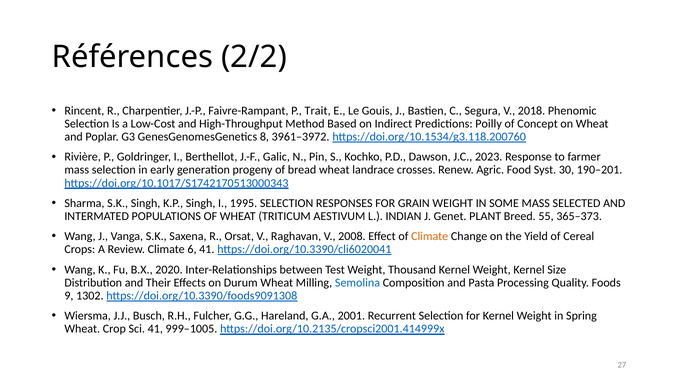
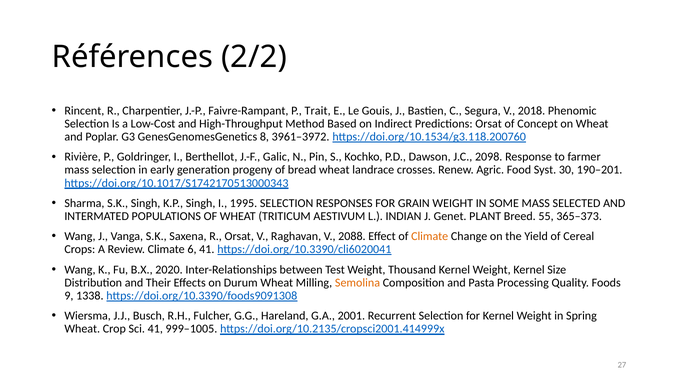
Predictions Poilly: Poilly -> Orsat
2023: 2023 -> 2098
2008: 2008 -> 2088
Semolina colour: blue -> orange
1302: 1302 -> 1338
